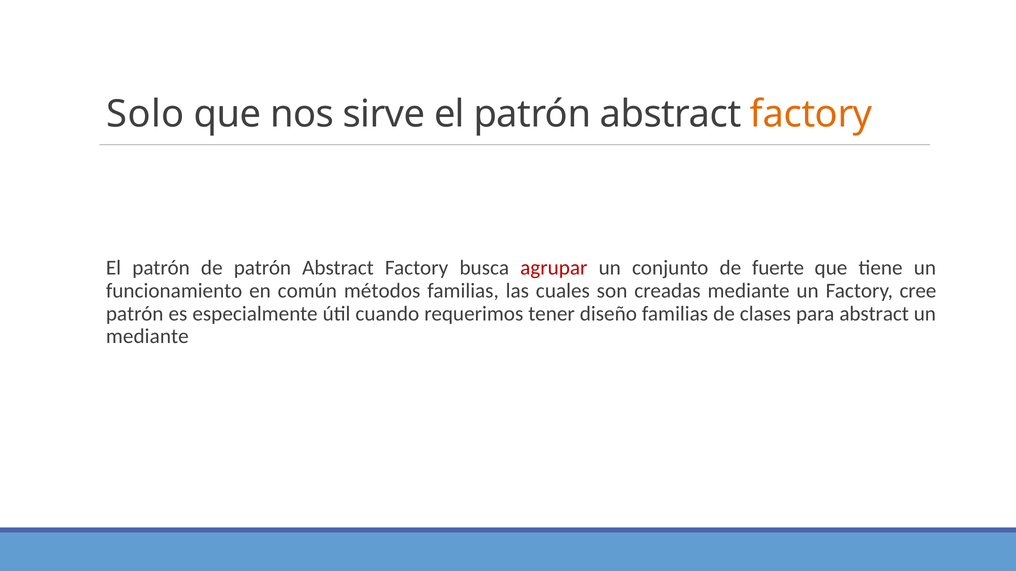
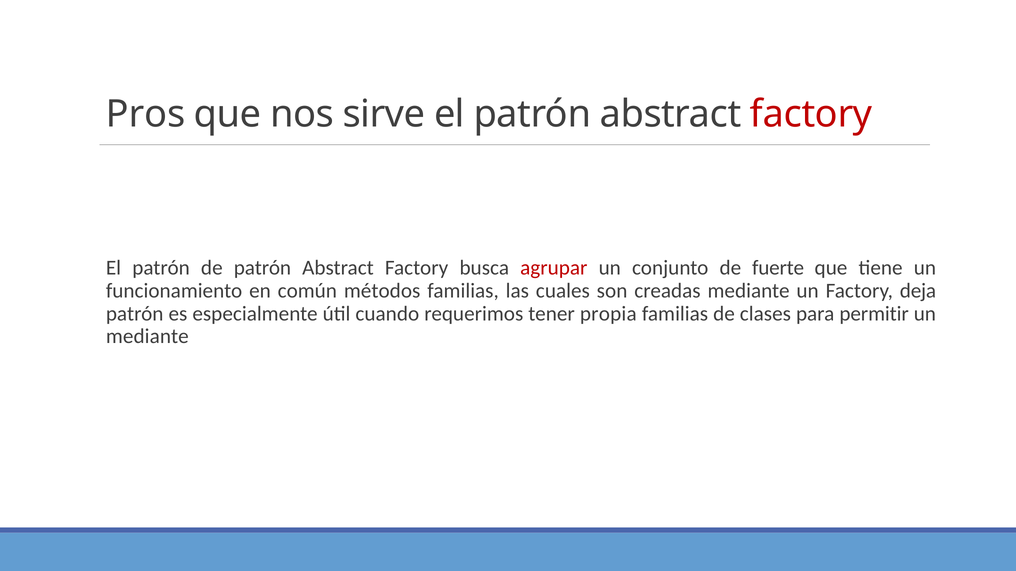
Solo: Solo -> Pros
factory at (811, 115) colour: orange -> red
cree: cree -> deja
diseño: diseño -> propia
para abstract: abstract -> permitir
